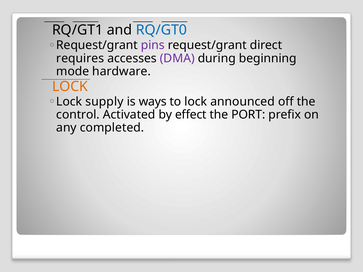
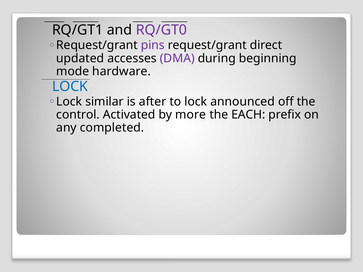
RQ/GT0 colour: blue -> purple
requires: requires -> updated
LOCK at (70, 87) colour: orange -> blue
supply: supply -> similar
ways: ways -> after
effect: effect -> more
PORT: PORT -> EACH
